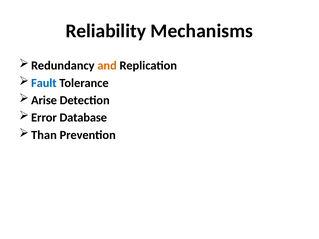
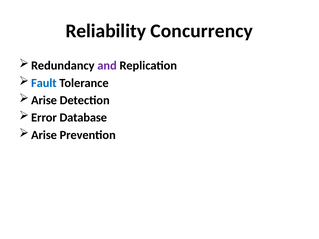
Mechanisms: Mechanisms -> Concurrency
and colour: orange -> purple
Than at (44, 135): Than -> Arise
